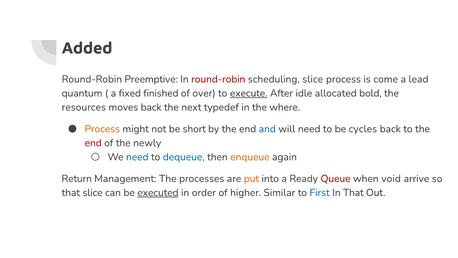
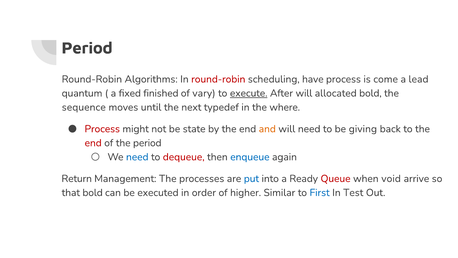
Added at (87, 48): Added -> Period
Preemptive: Preemptive -> Algorithms
scheduling slice: slice -> have
over: over -> vary
After idle: idle -> will
resources: resources -> sequence
moves back: back -> until
Process at (102, 129) colour: orange -> red
short: short -> state
and colour: blue -> orange
cycles: cycles -> giving
the newly: newly -> period
dequeue colour: blue -> red
enqueue colour: orange -> blue
put colour: orange -> blue
that slice: slice -> bold
executed underline: present -> none
In That: That -> Test
